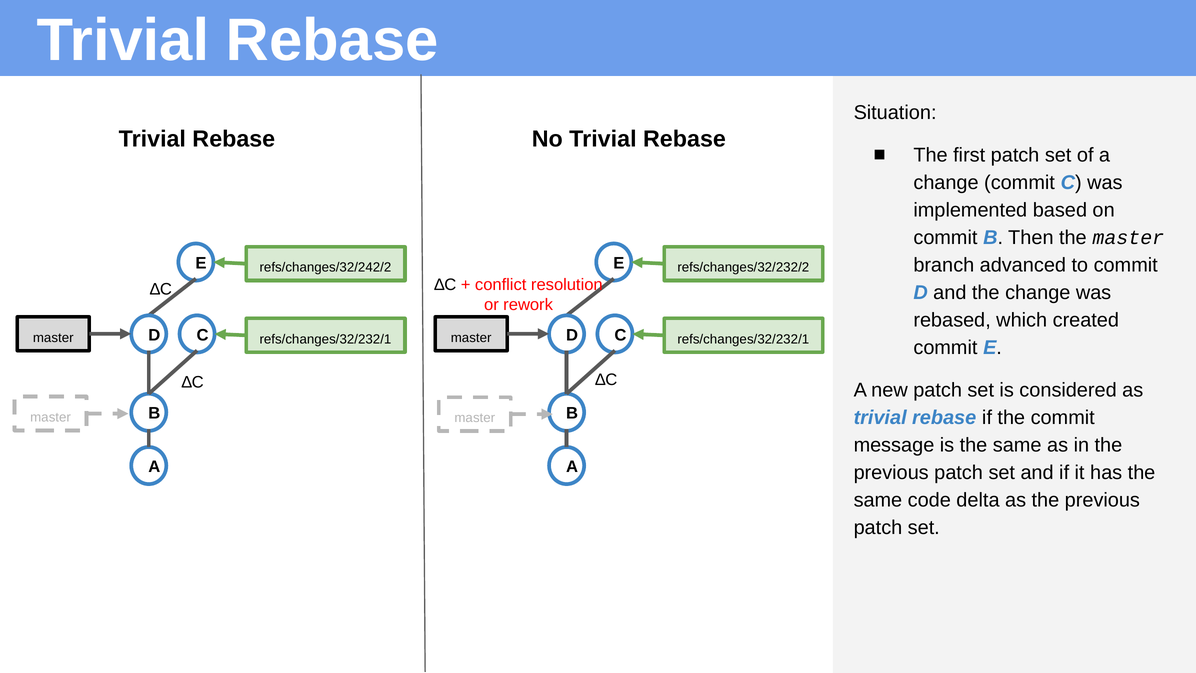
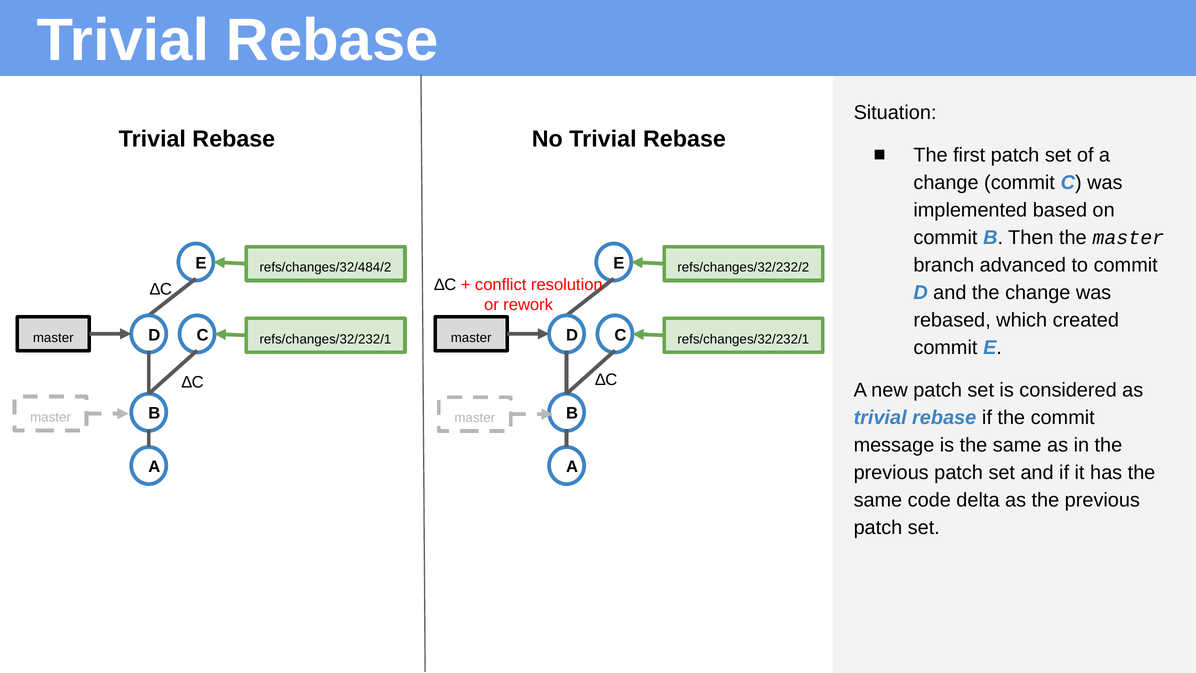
refs/changes/32/242/2: refs/changes/32/242/2 -> refs/changes/32/484/2
